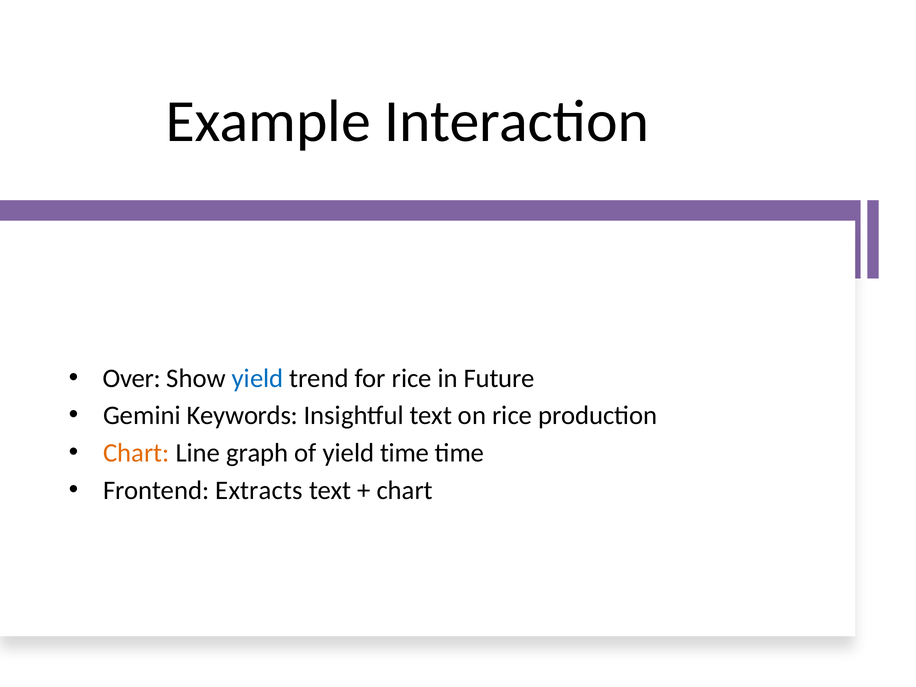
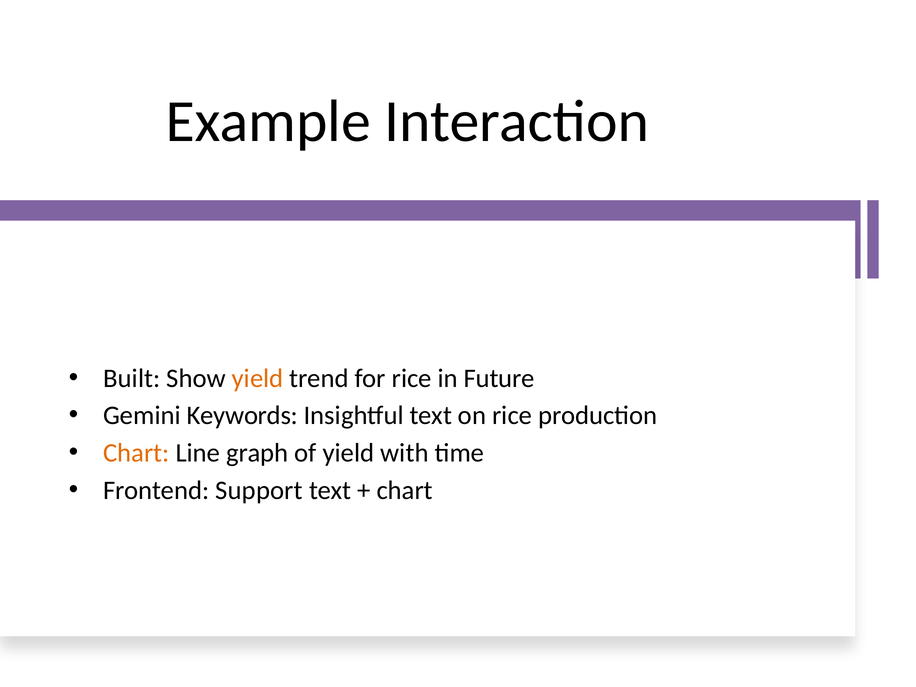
Over: Over -> Built
yield at (258, 378) colour: blue -> orange
yield time: time -> with
Extracts: Extracts -> Support
